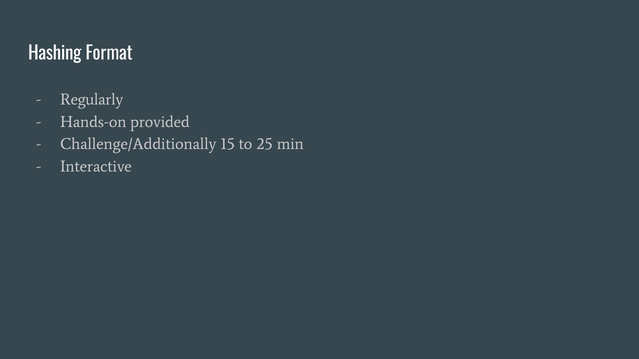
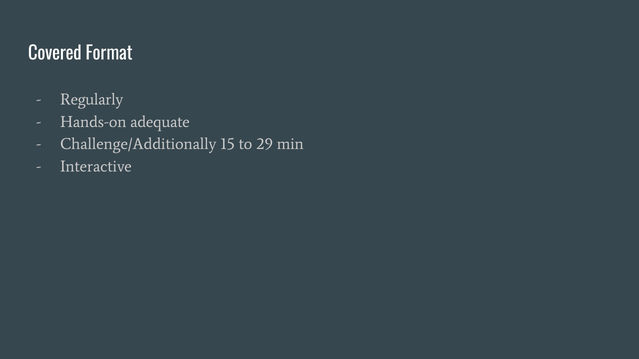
Hashing: Hashing -> Covered
provided: provided -> adequate
25: 25 -> 29
